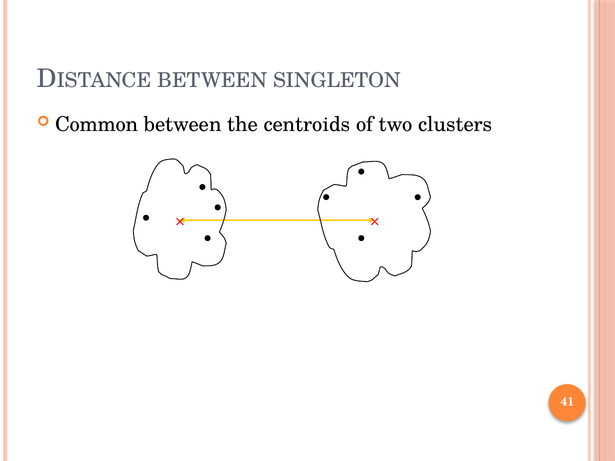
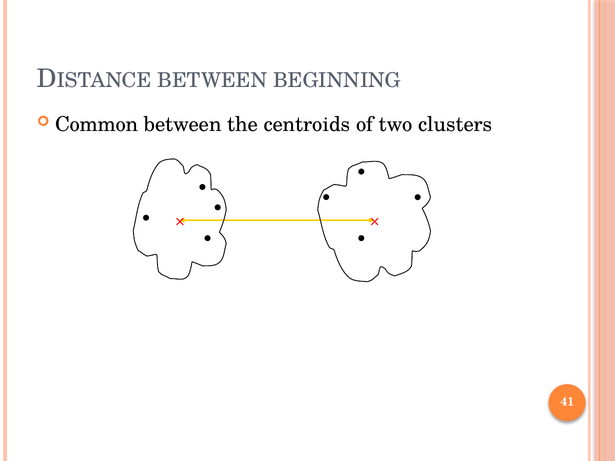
SINGLETON: SINGLETON -> BEGINNING
